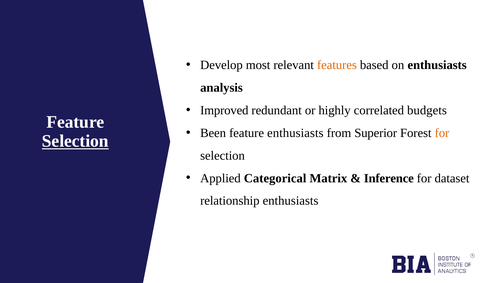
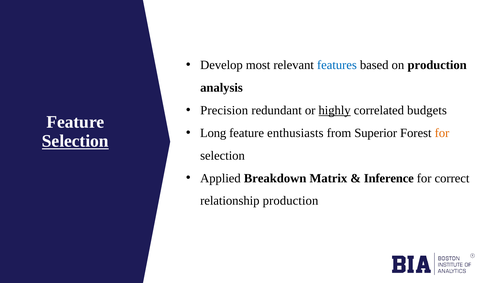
features colour: orange -> blue
on enthusiasts: enthusiasts -> production
Improved: Improved -> Precision
highly underline: none -> present
Been: Been -> Long
Categorical: Categorical -> Breakdown
dataset: dataset -> correct
relationship enthusiasts: enthusiasts -> production
